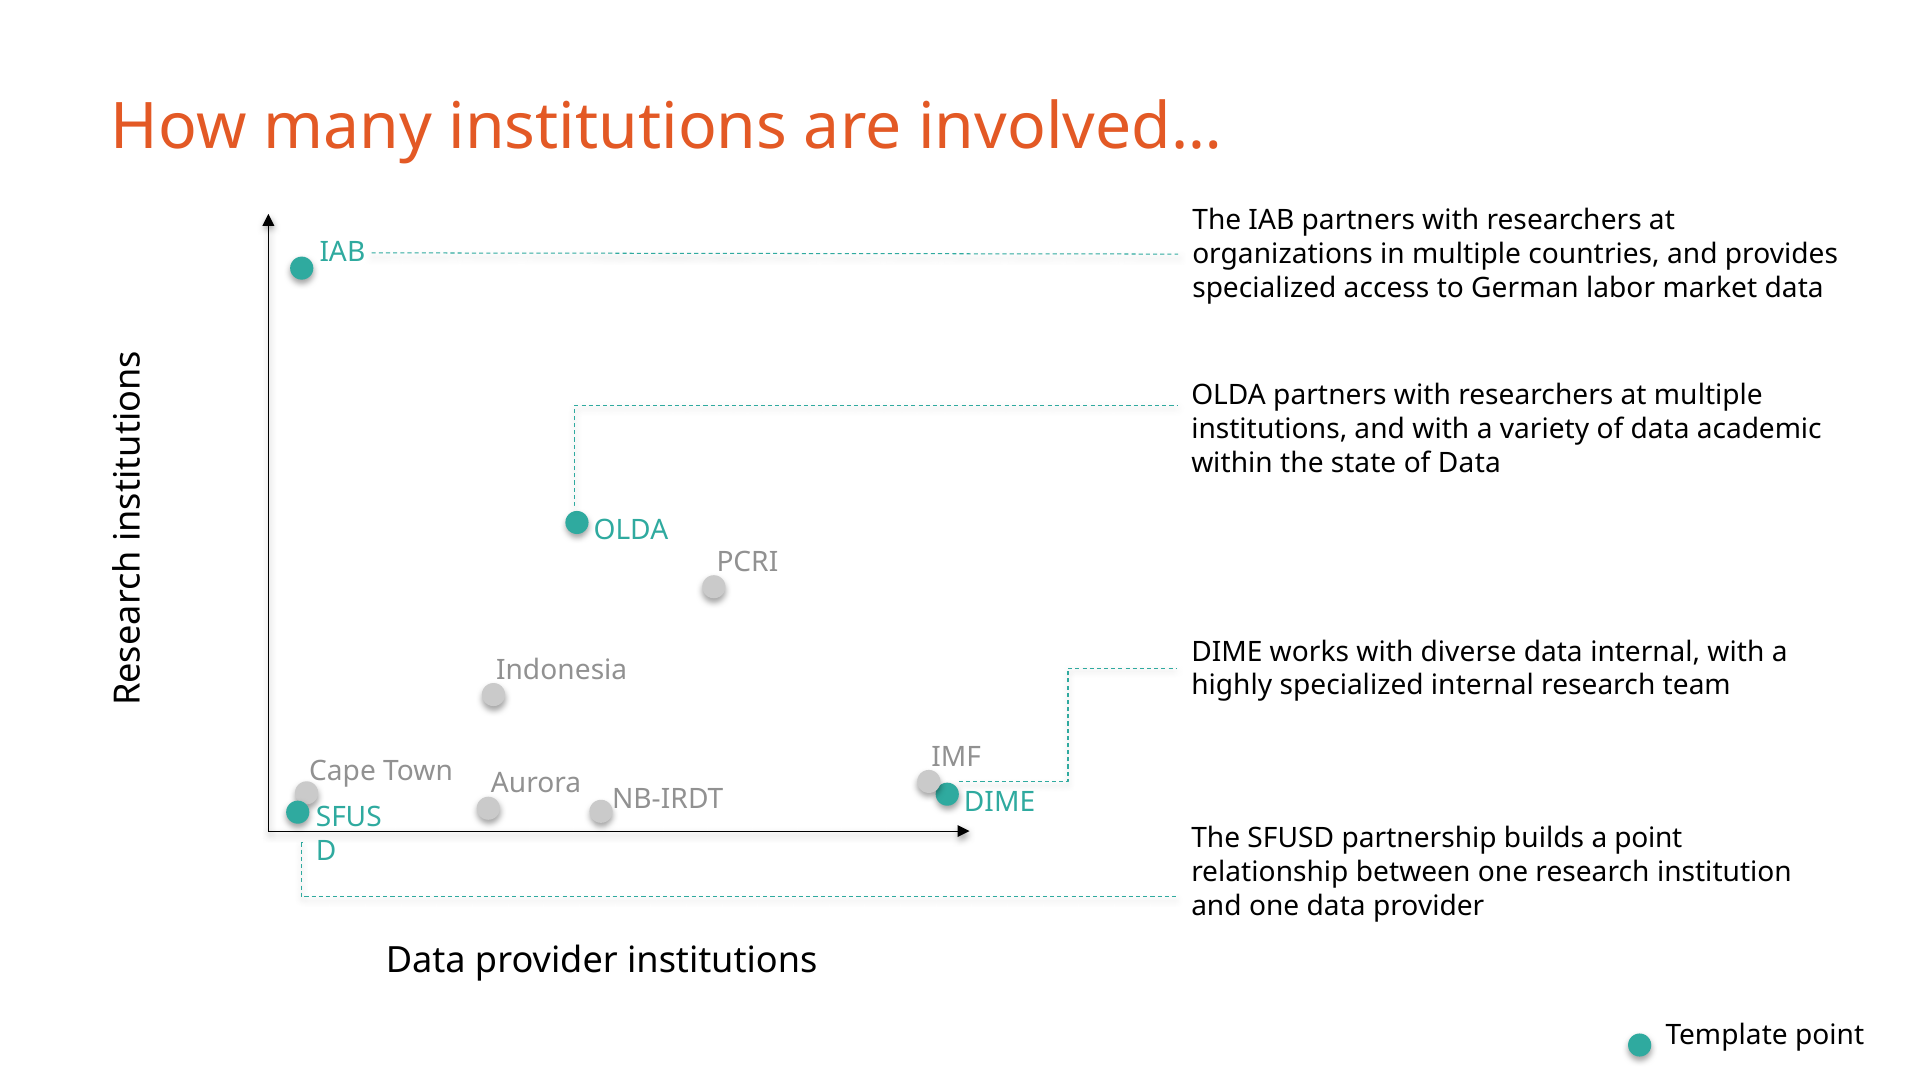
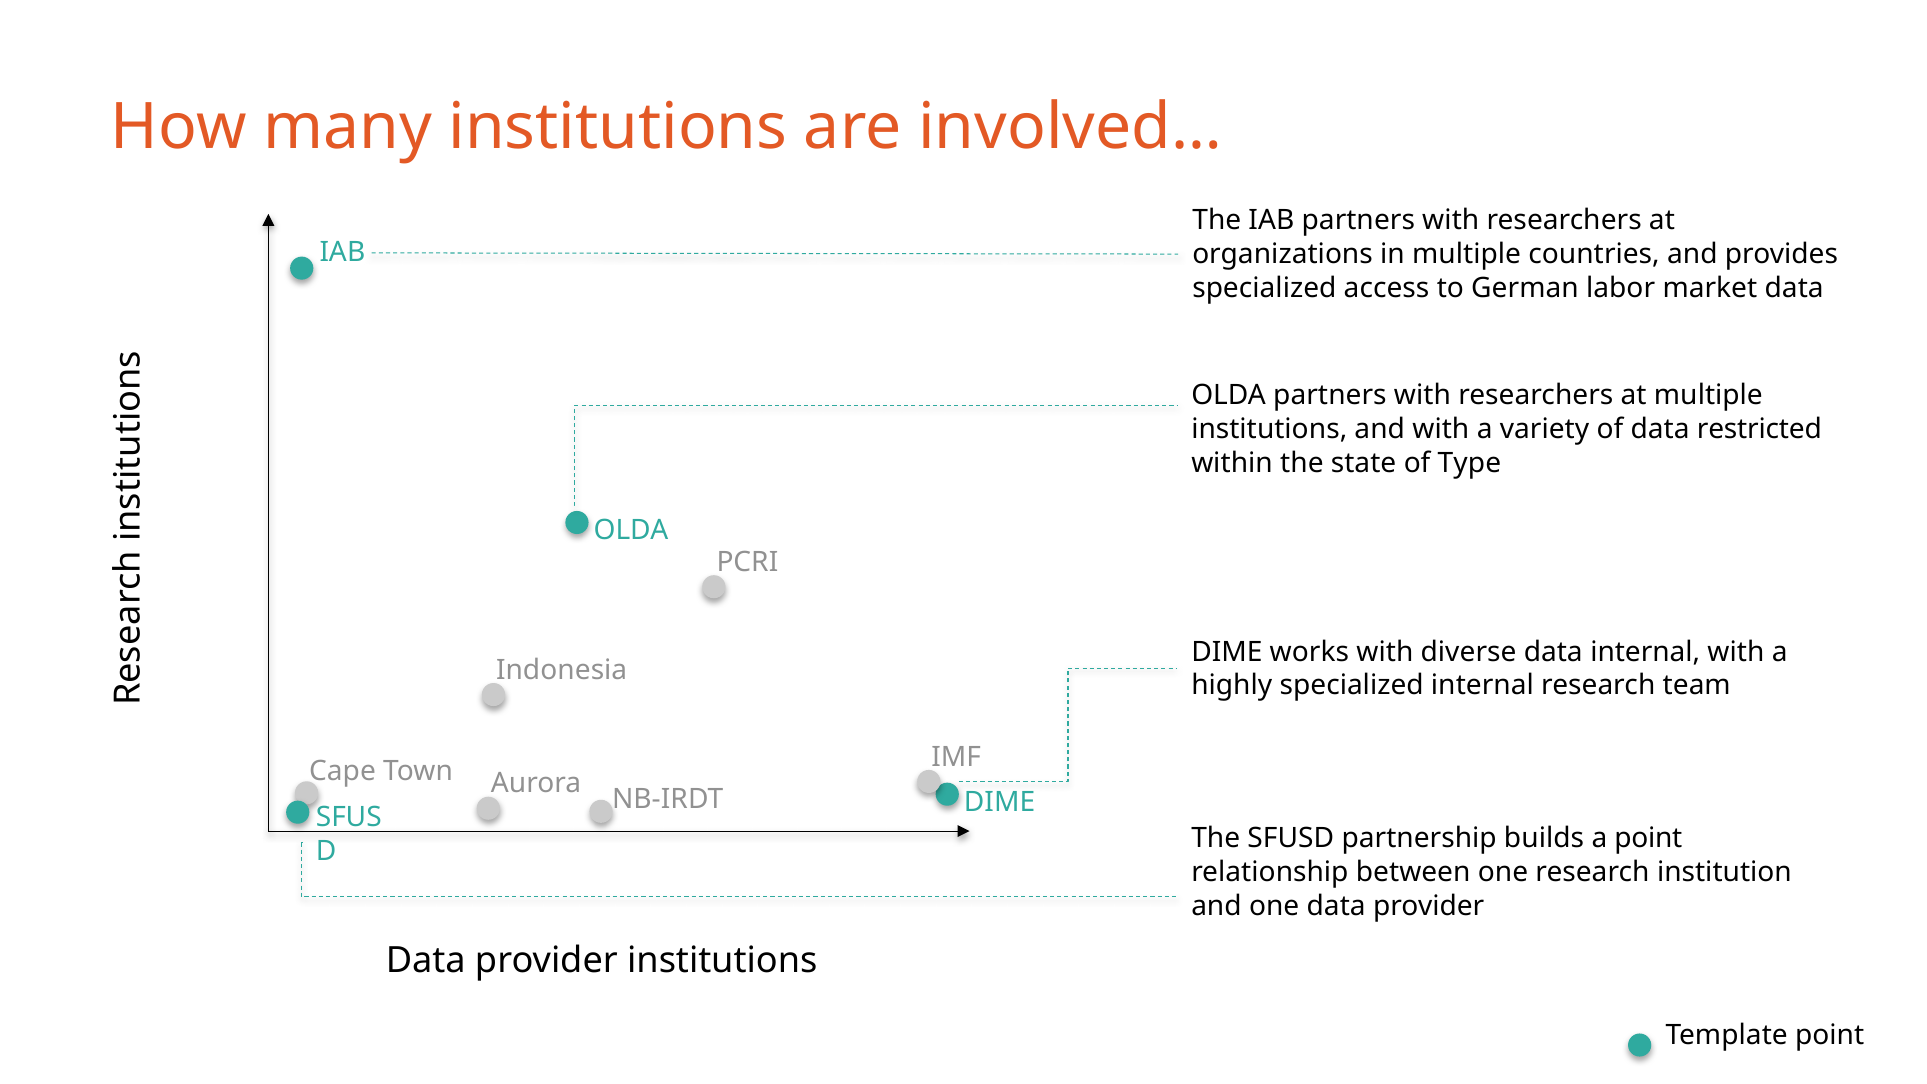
academic: academic -> restricted
state of Data: Data -> Type
